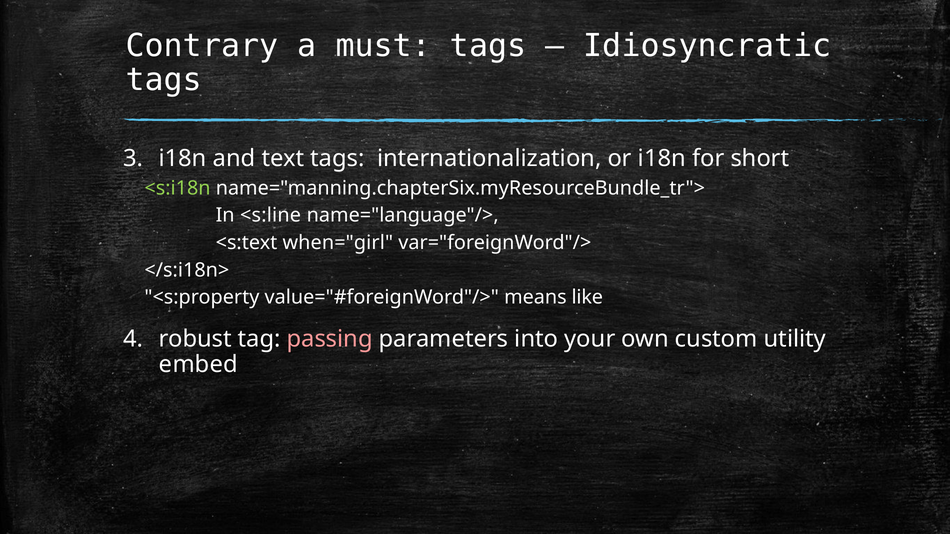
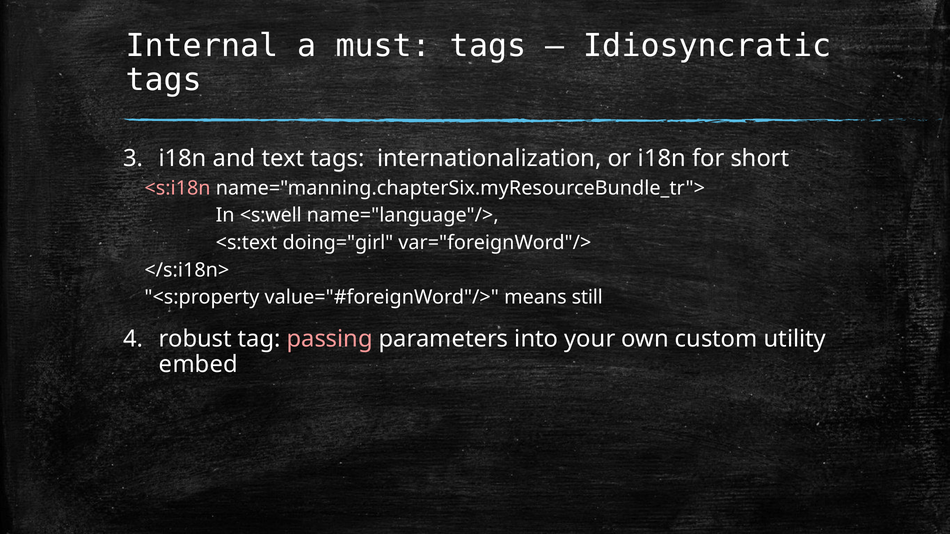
Contrary: Contrary -> Internal
<s:i18n colour: light green -> pink
<s:line: <s:line -> <s:well
when="girl: when="girl -> doing="girl
like: like -> still
